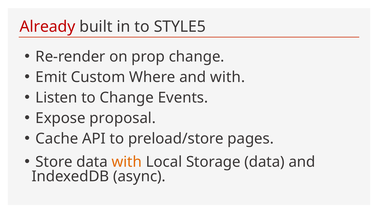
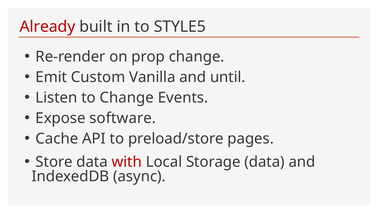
Where: Where -> Vanilla
and with: with -> until
proposal: proposal -> software
with at (127, 162) colour: orange -> red
